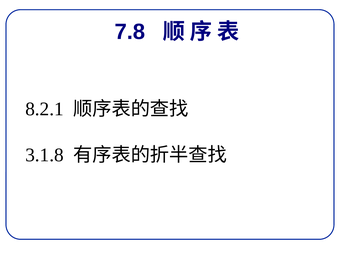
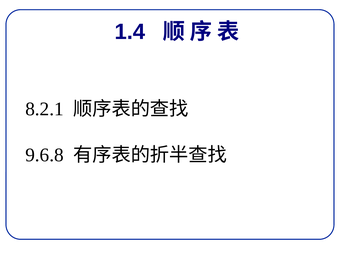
7.8: 7.8 -> 1.4
3.1.8: 3.1.8 -> 9.6.8
